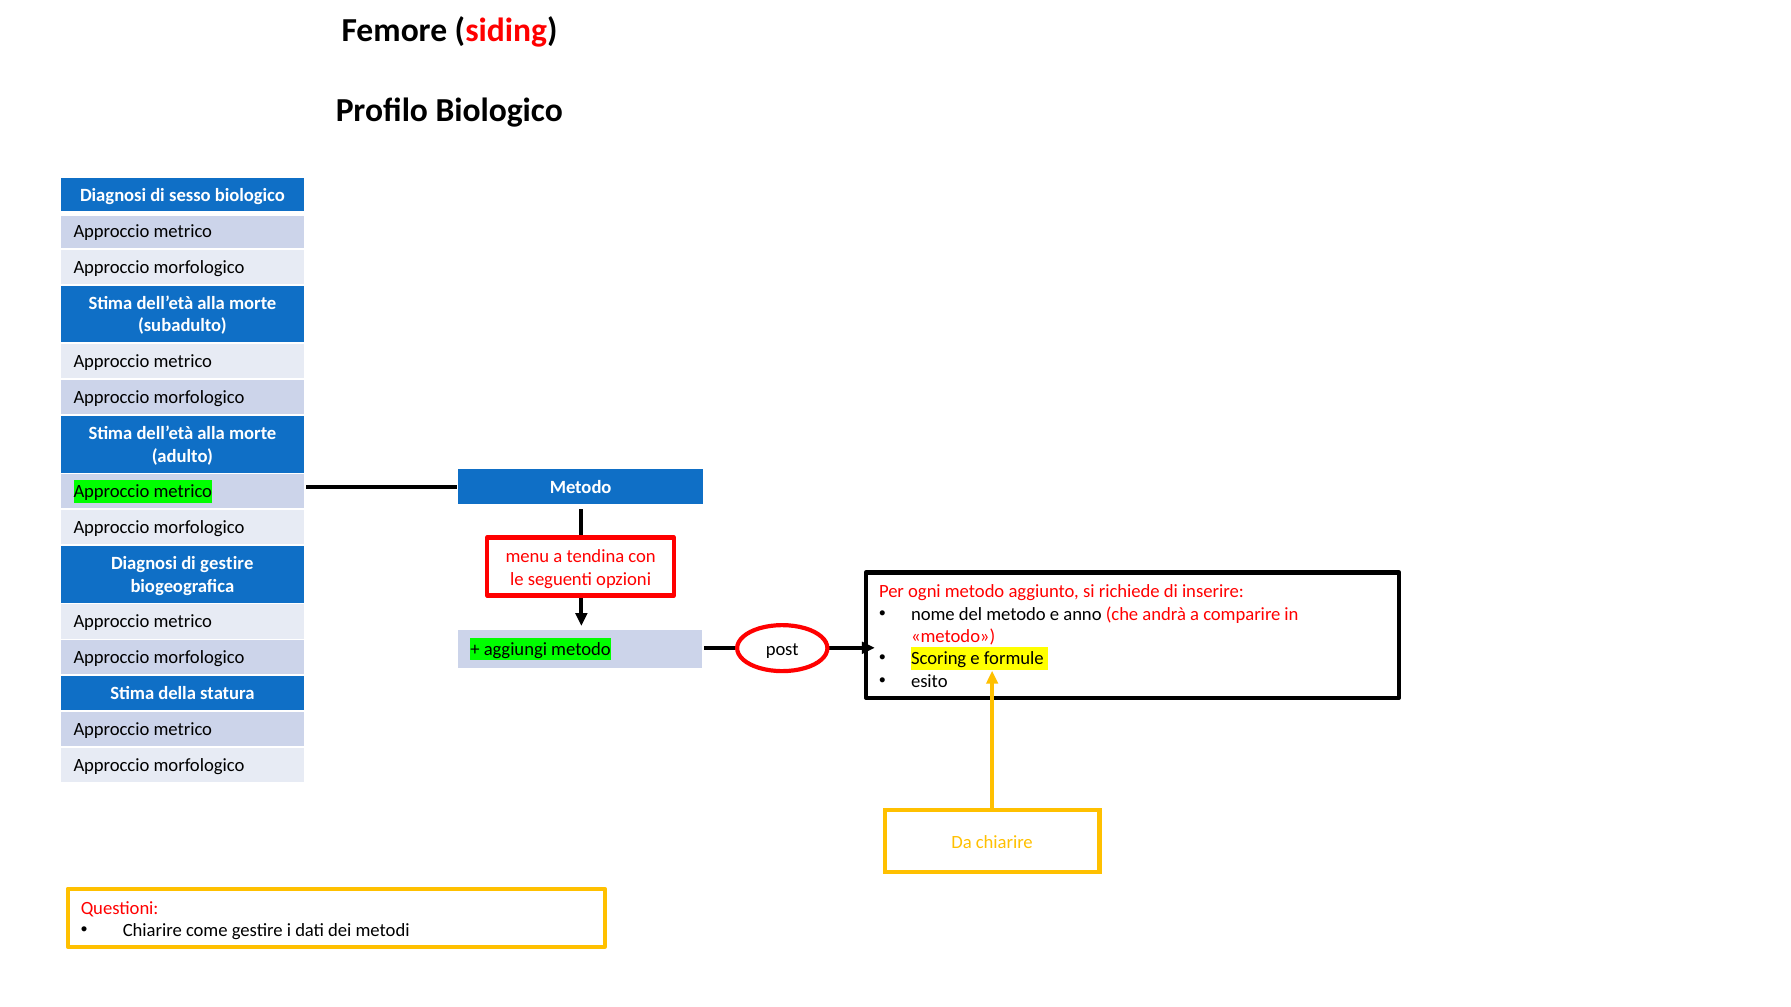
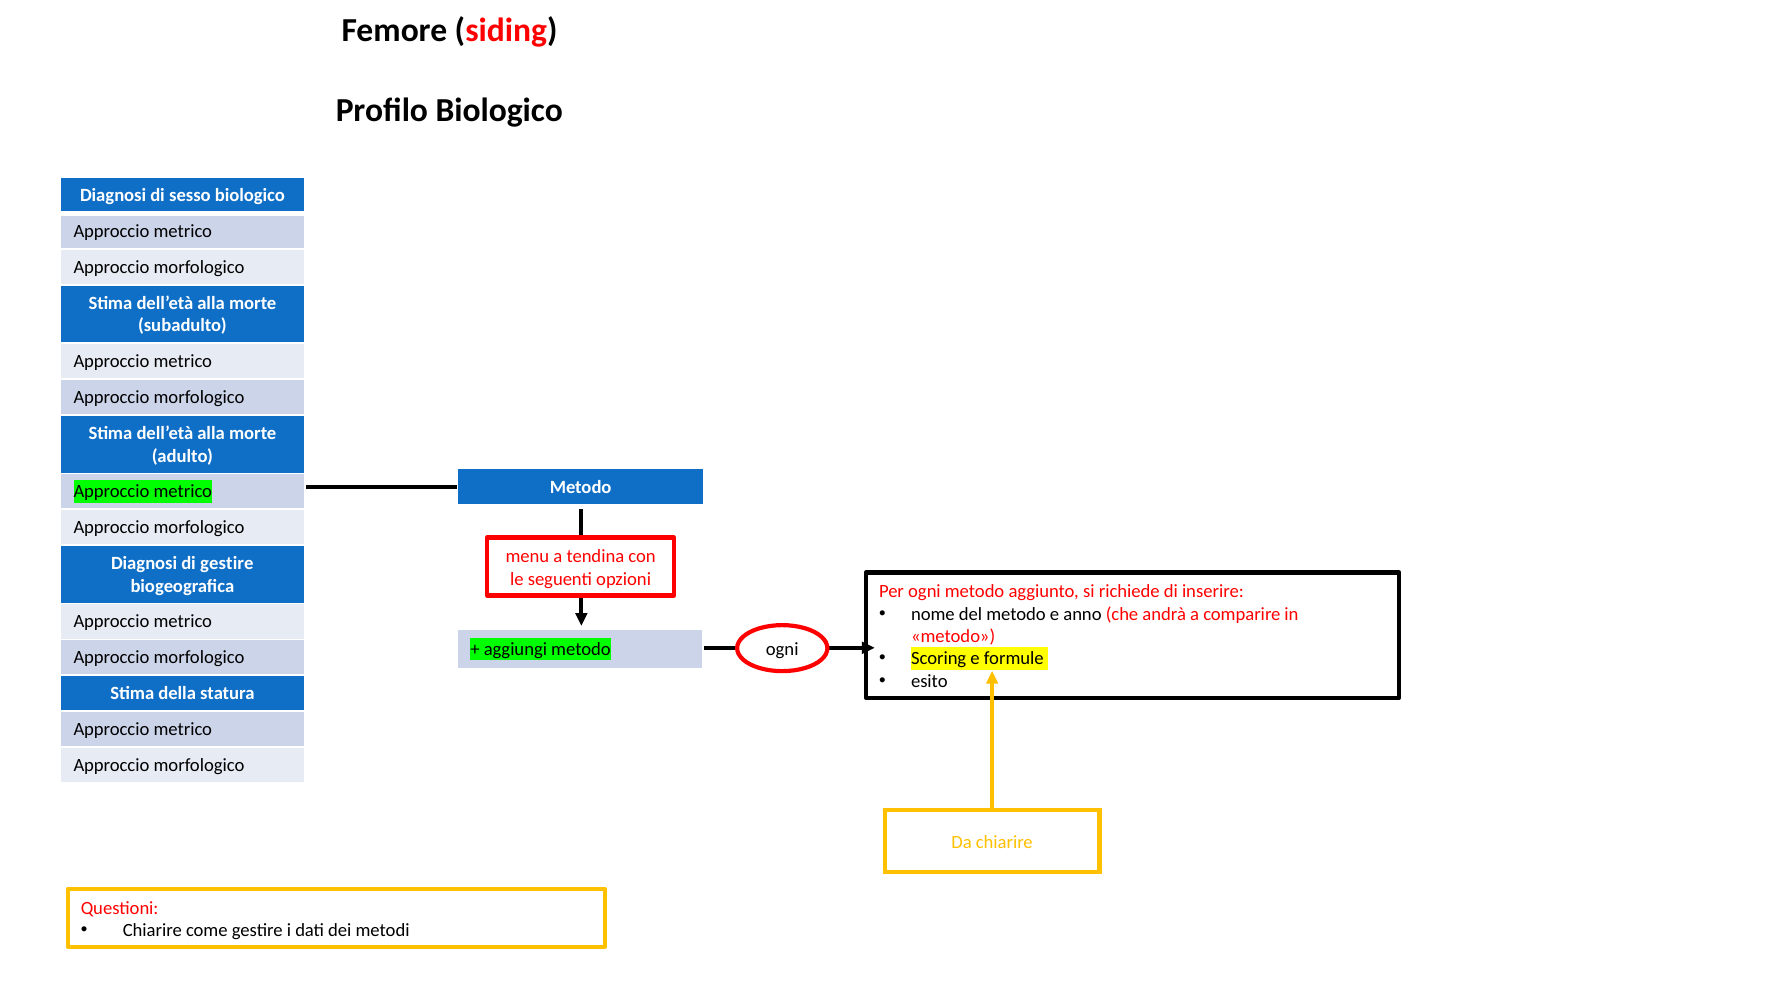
post at (782, 650): post -> ogni
